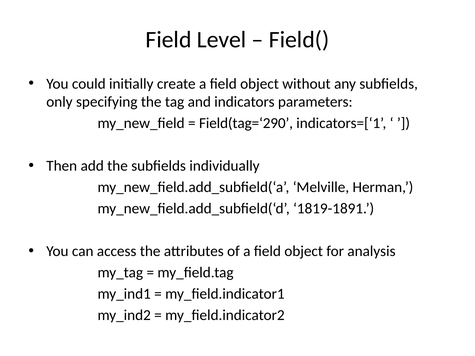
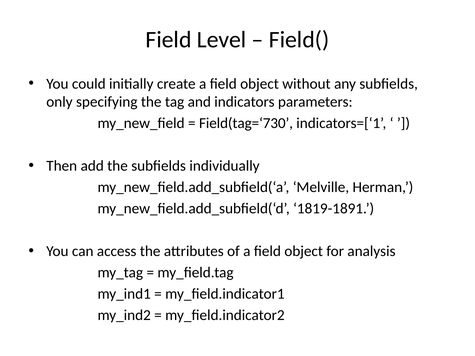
Field(tag=‘290: Field(tag=‘290 -> Field(tag=‘730
